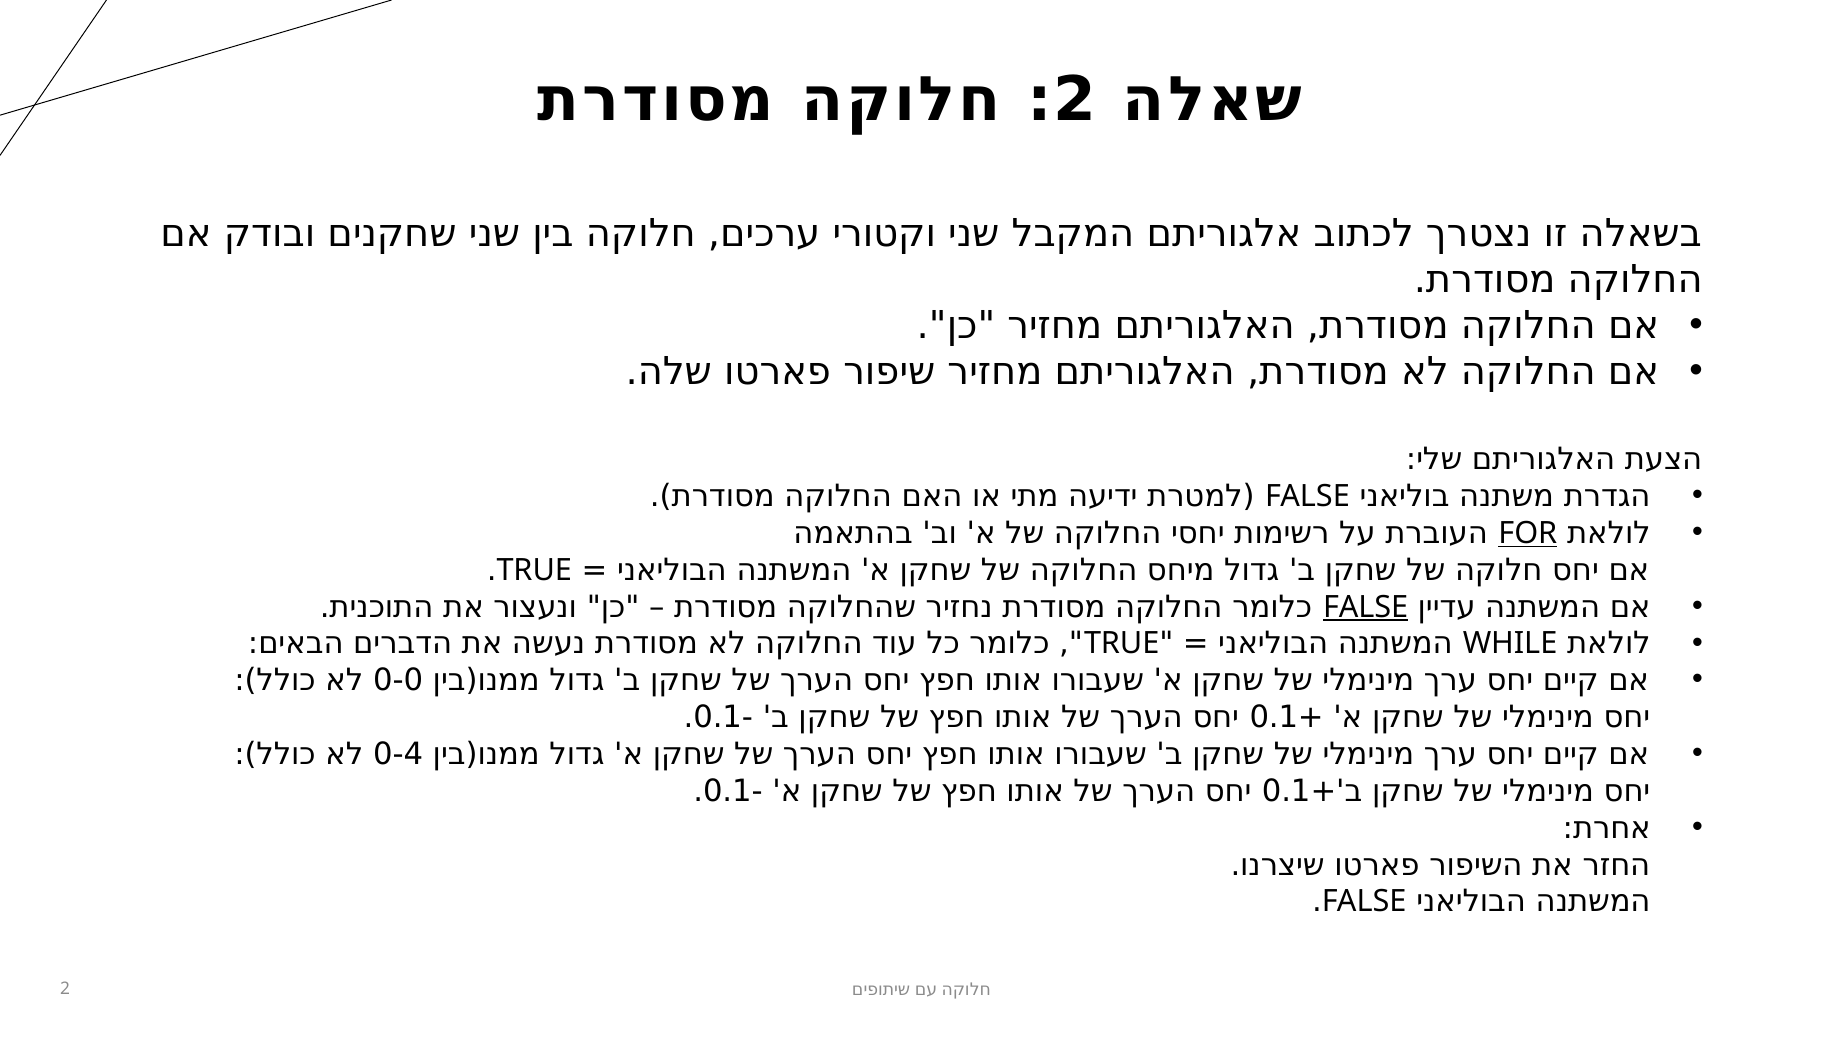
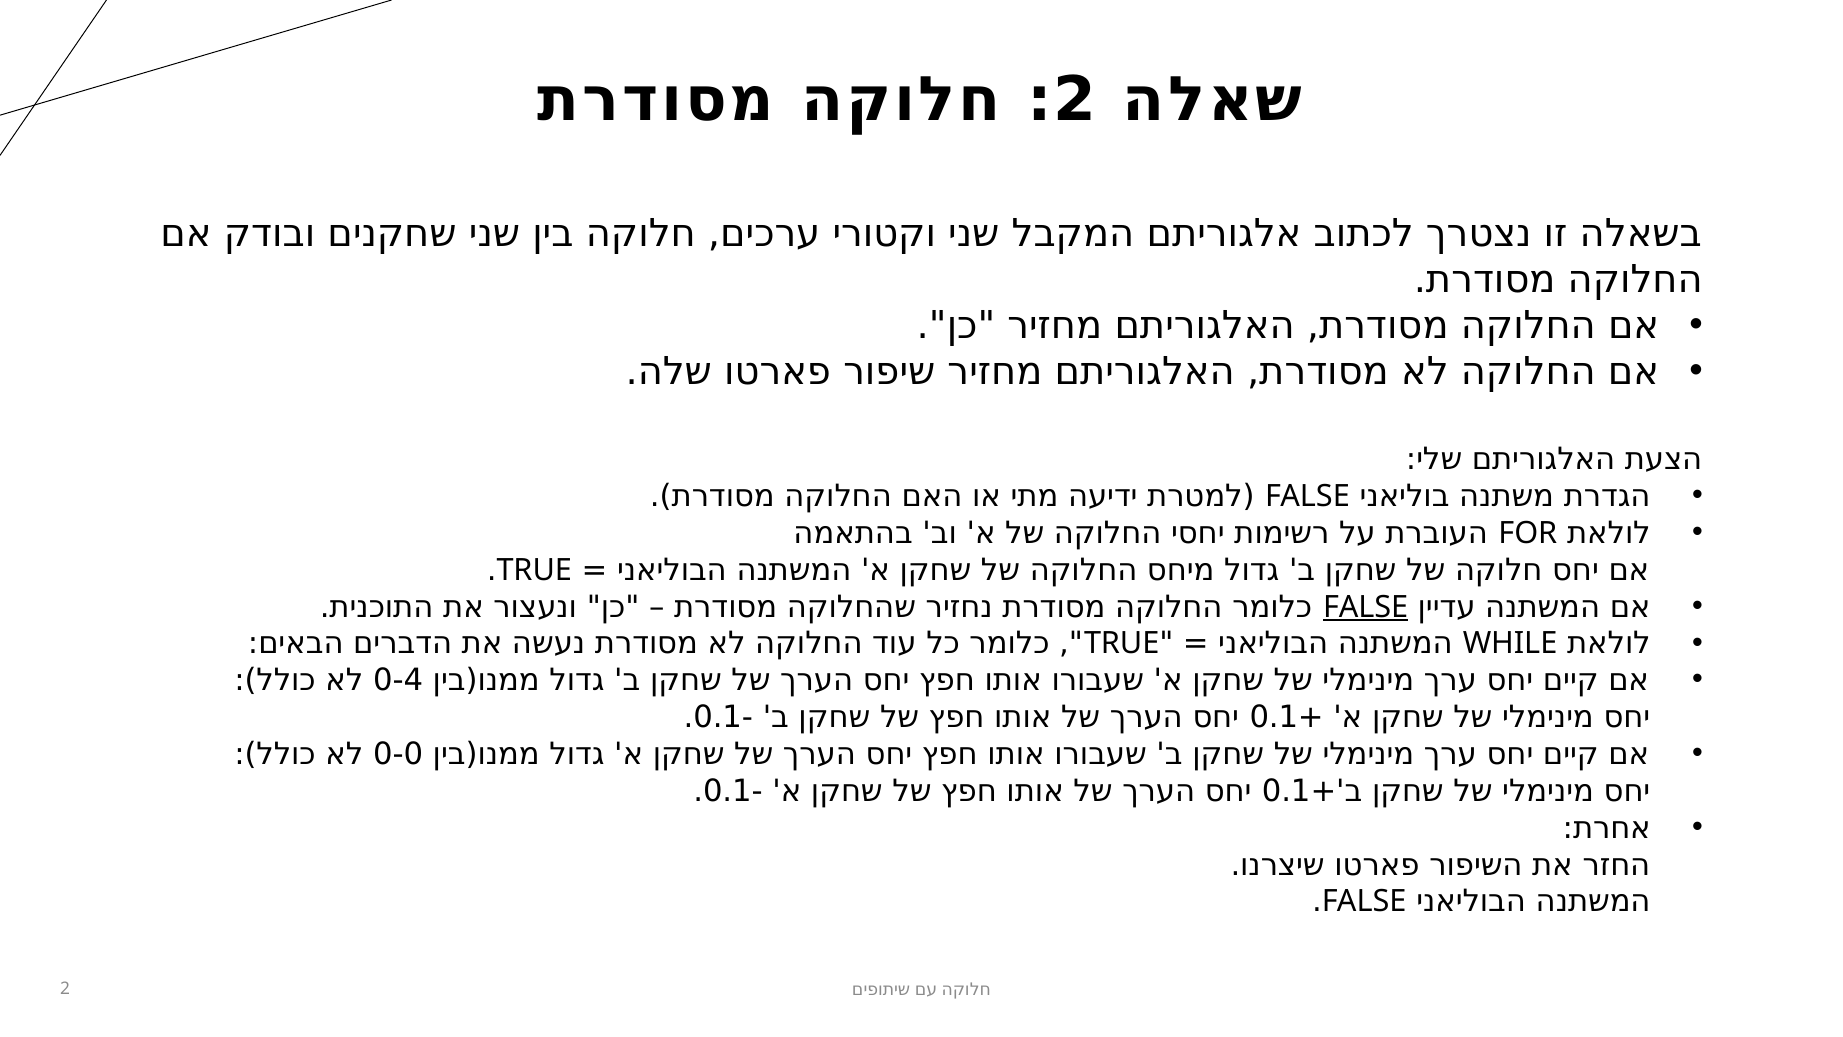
FOR underline: present -> none
0-0: 0-0 -> 0-4
0-4: 0-4 -> 0-0
